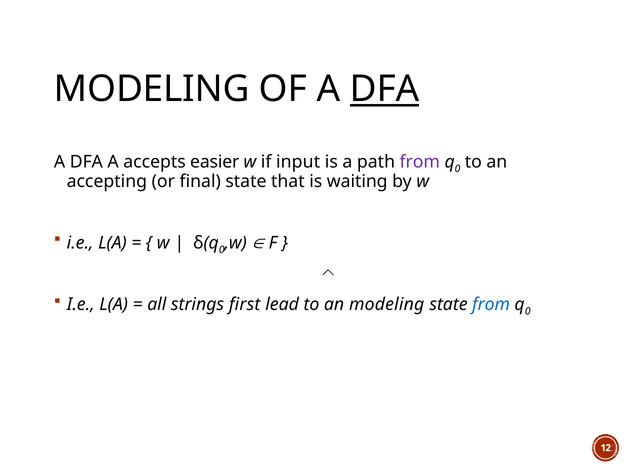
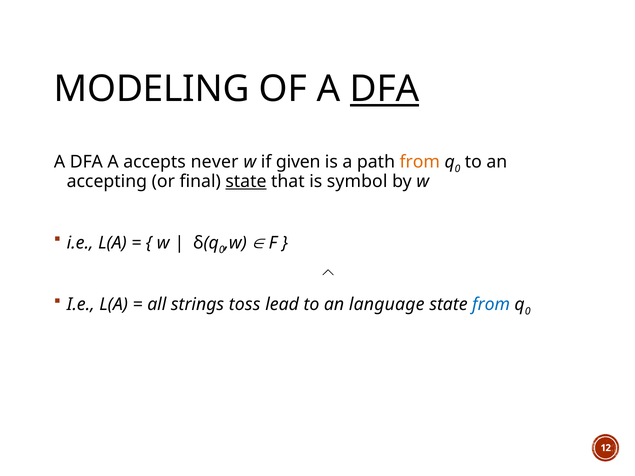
easier: easier -> never
input: input -> given
from at (420, 162) colour: purple -> orange
state at (246, 182) underline: none -> present
waiting: waiting -> symbol
first: first -> toss
an modeling: modeling -> language
